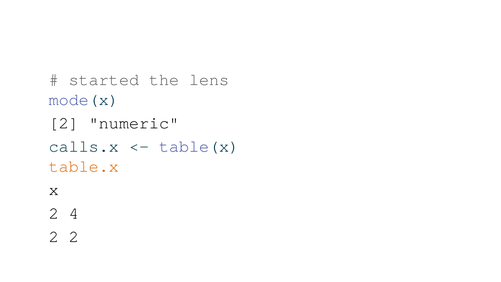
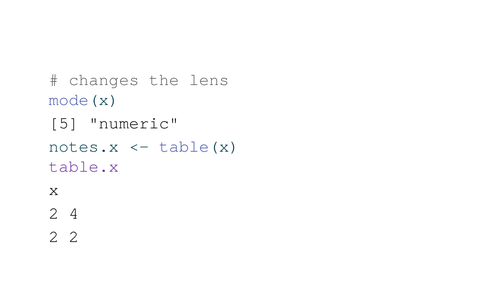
started: started -> changes
2 at (64, 123): 2 -> 5
calls.x: calls.x -> notes.x
table.x colour: orange -> purple
